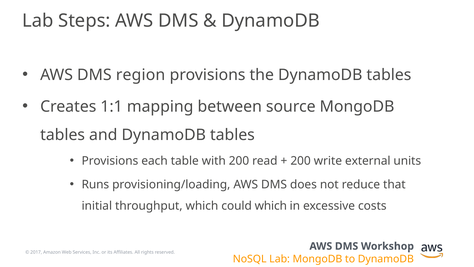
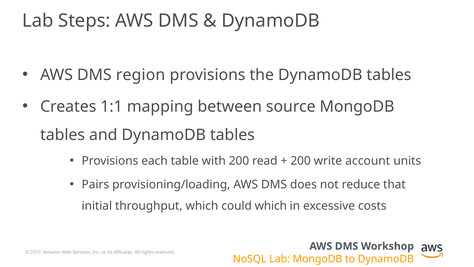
external: external -> account
Runs: Runs -> Pairs
